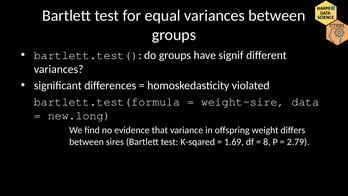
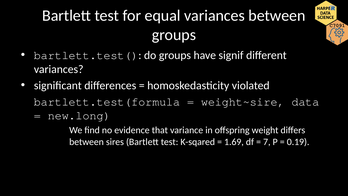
8: 8 -> 7
2.79: 2.79 -> 0.19
